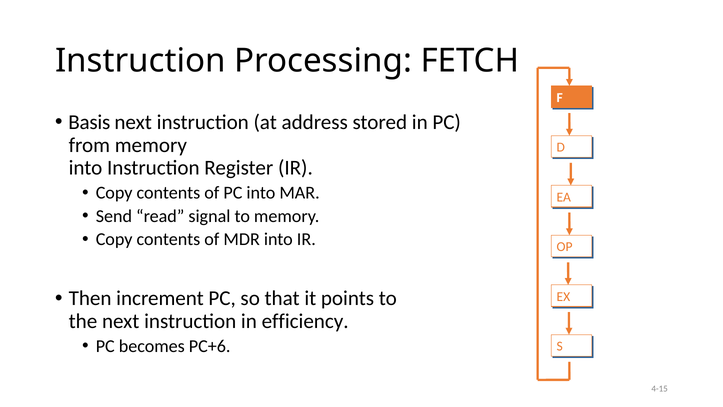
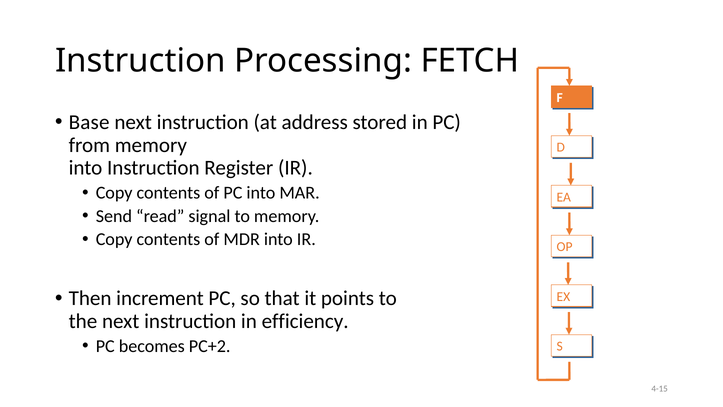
Basis: Basis -> Base
PC+6: PC+6 -> PC+2
